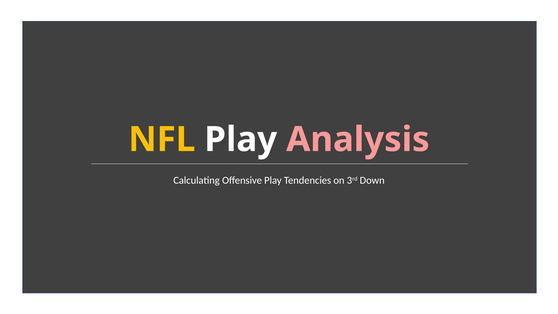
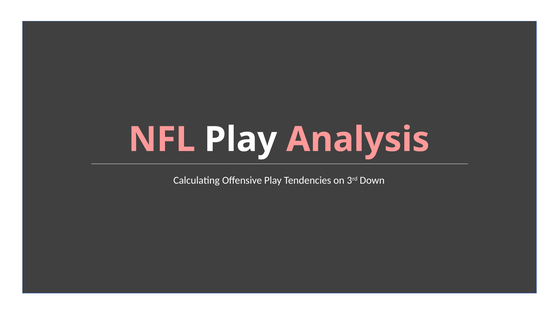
NFL colour: yellow -> pink
